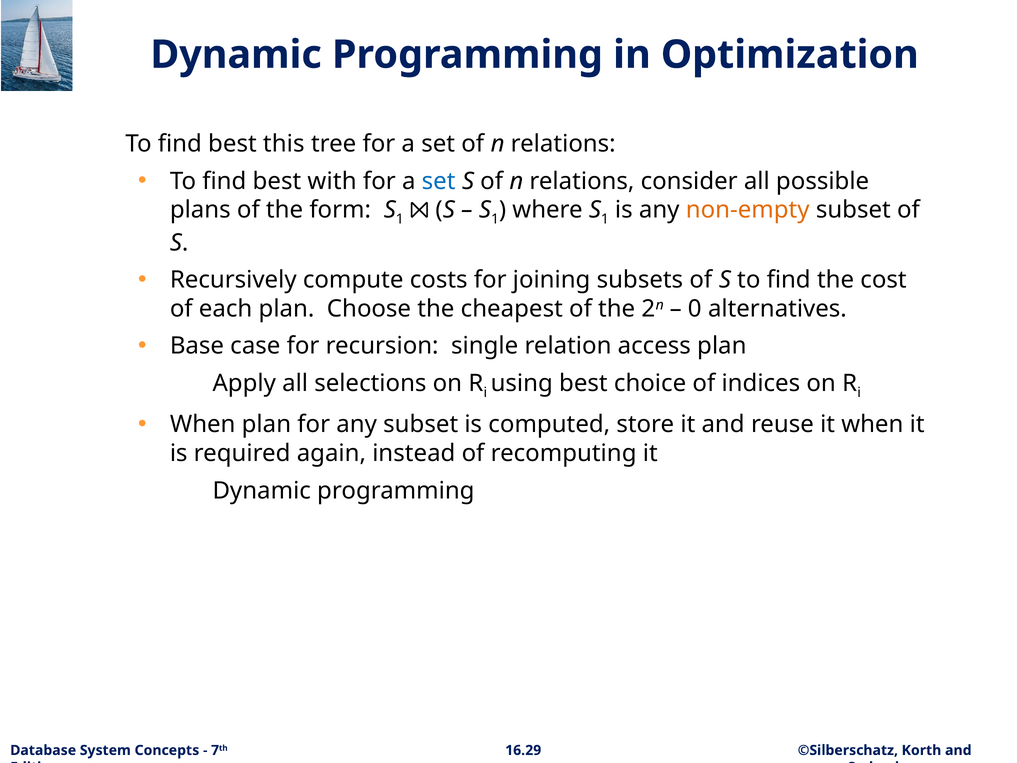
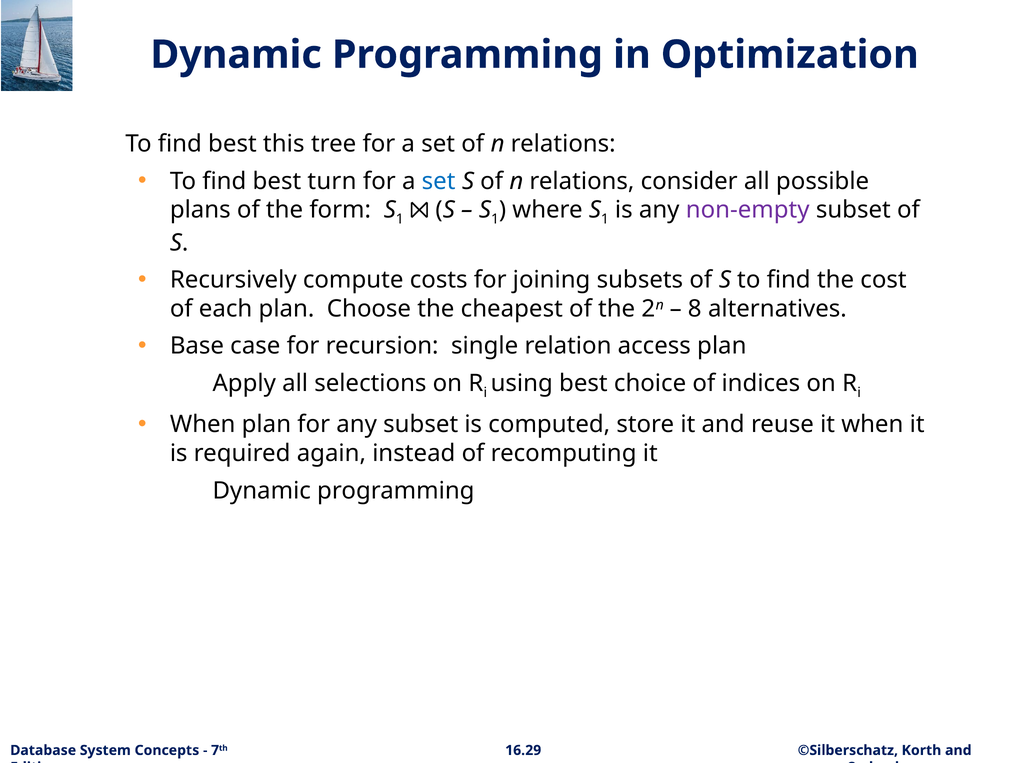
with: with -> turn
non-empty colour: orange -> purple
0: 0 -> 8
